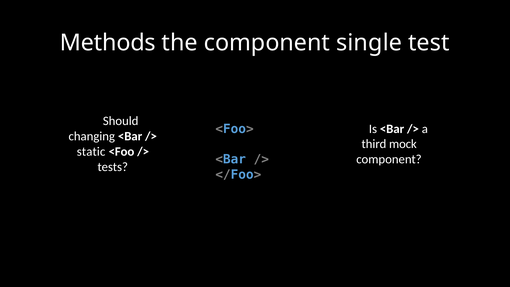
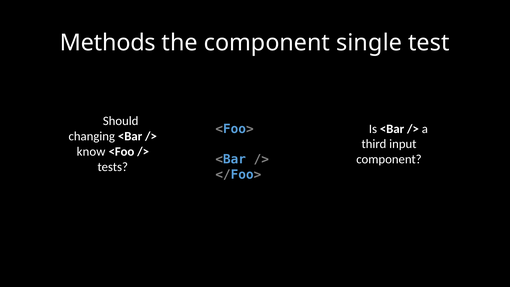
mock: mock -> input
static: static -> know
